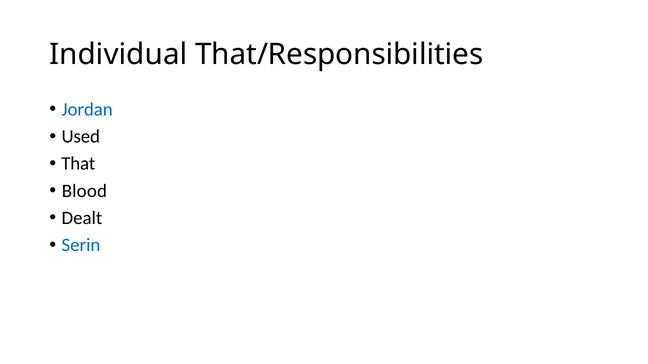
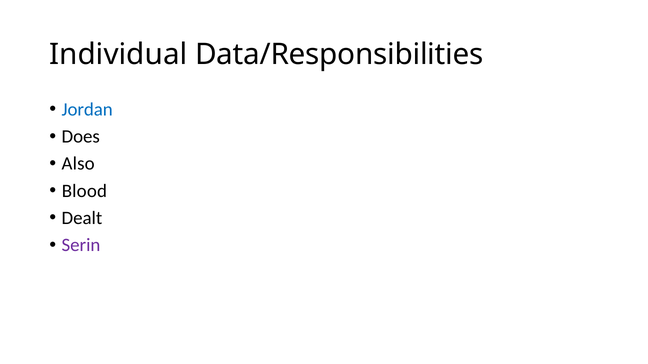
That/Responsibilities: That/Responsibilities -> Data/Responsibilities
Used: Used -> Does
That: That -> Also
Serin colour: blue -> purple
